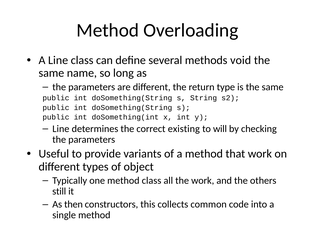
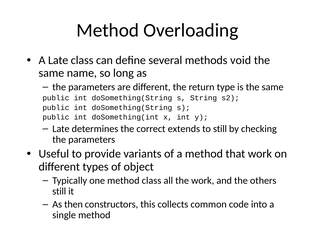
A Line: Line -> Late
Line at (61, 129): Line -> Late
existing: existing -> extends
to will: will -> still
